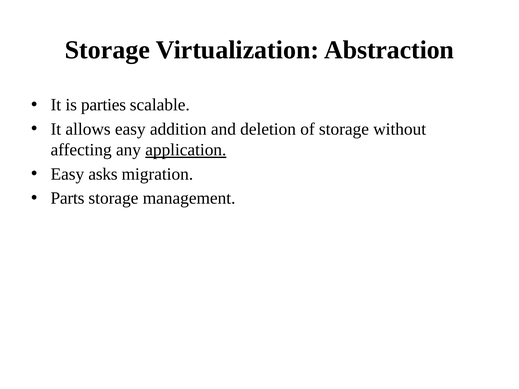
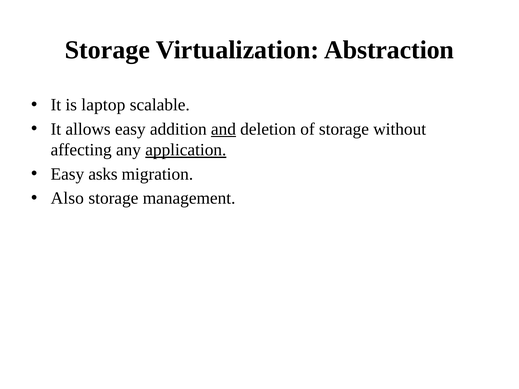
parties: parties -> laptop
and underline: none -> present
Parts: Parts -> Also
